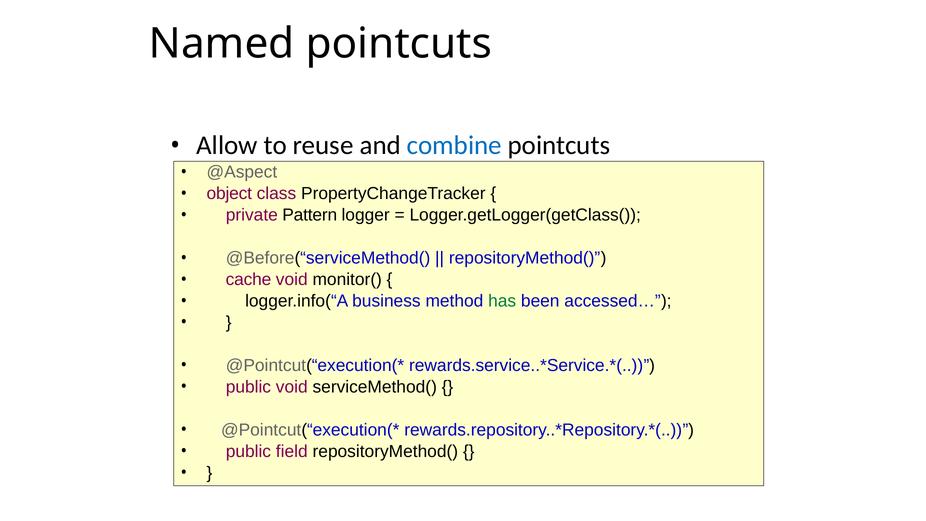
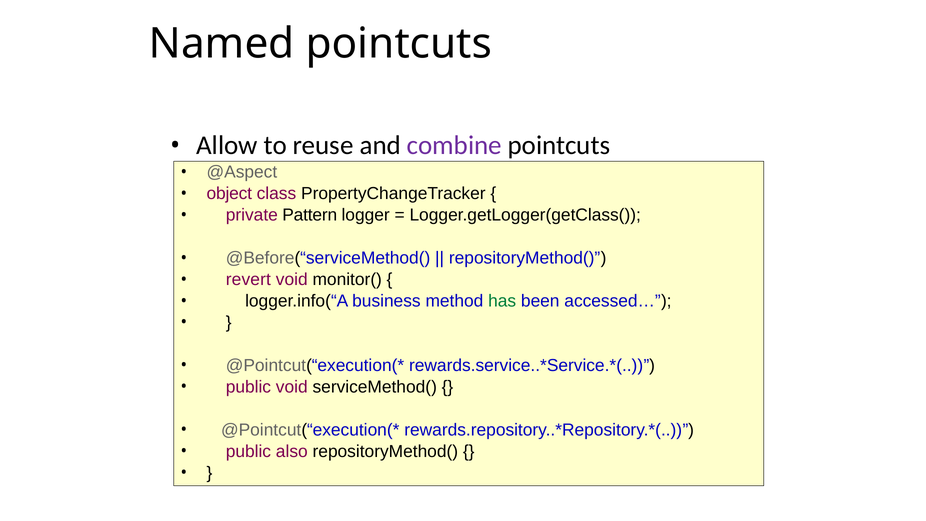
combine colour: blue -> purple
cache: cache -> revert
field: field -> also
